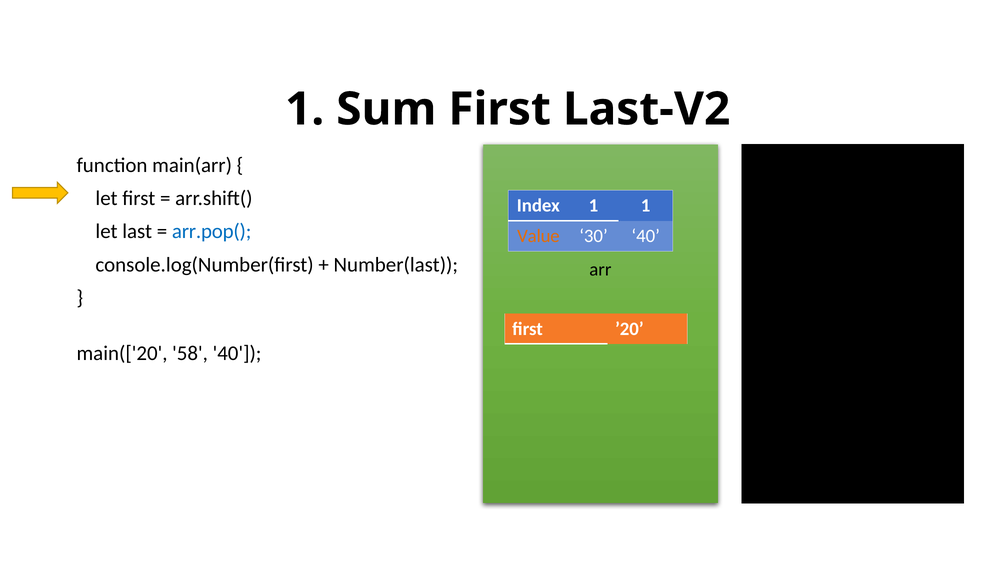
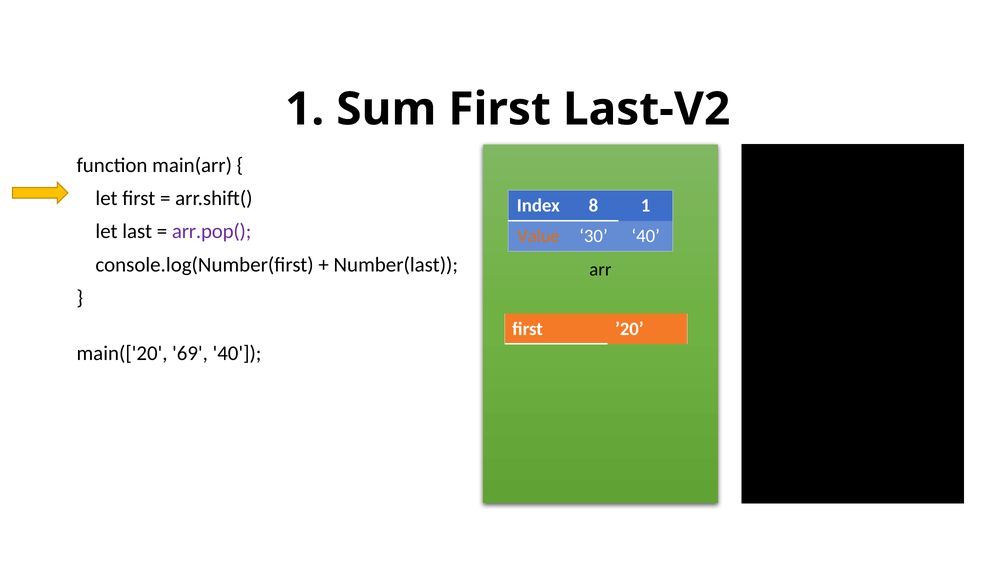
Index 1: 1 -> 8
arr.pop( colour: blue -> purple
58: 58 -> 69
